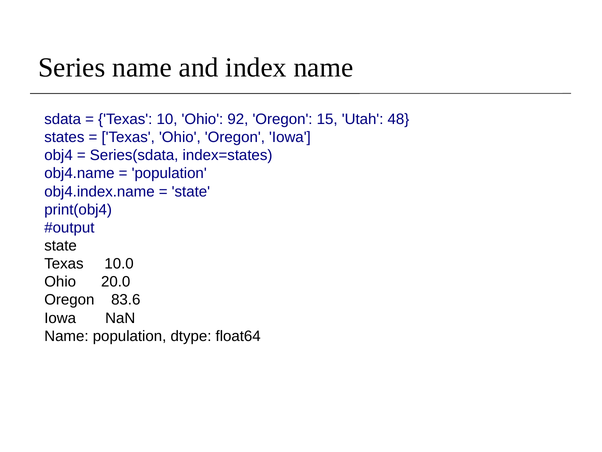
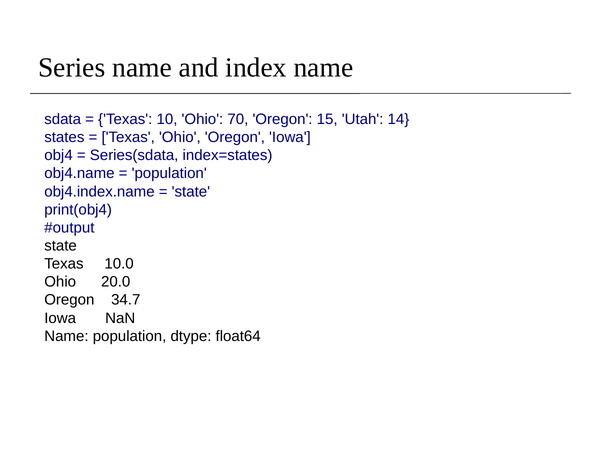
92: 92 -> 70
48: 48 -> 14
83.6: 83.6 -> 34.7
